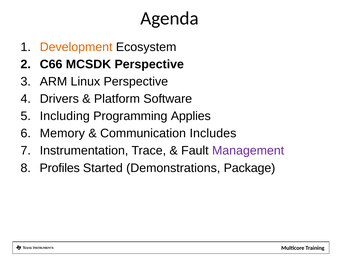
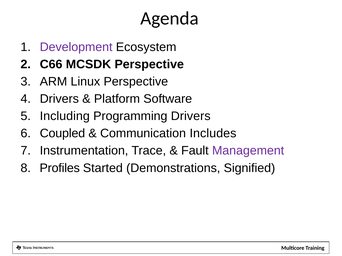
Development colour: orange -> purple
Programming Applies: Applies -> Drivers
Memory: Memory -> Coupled
Package: Package -> Signified
